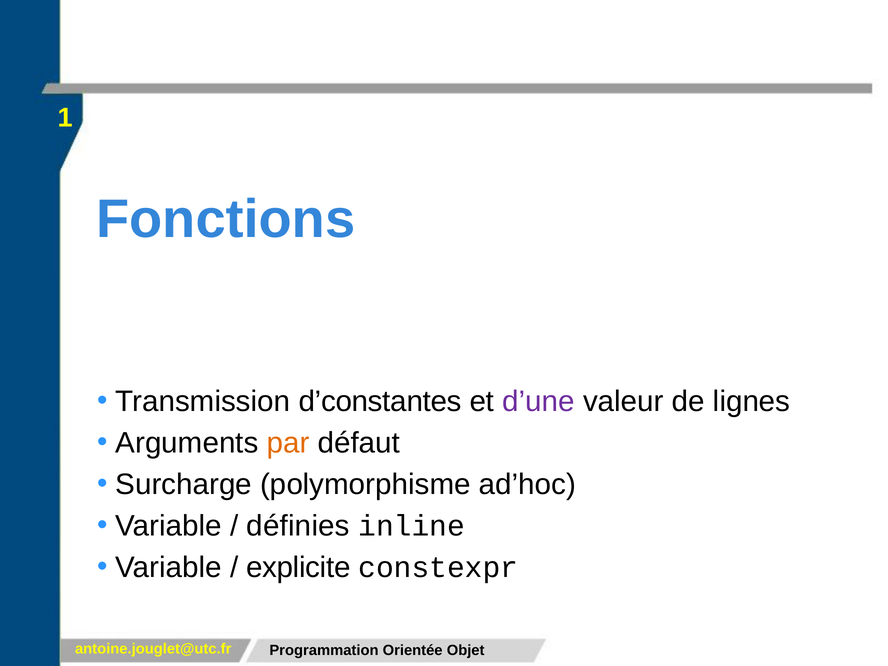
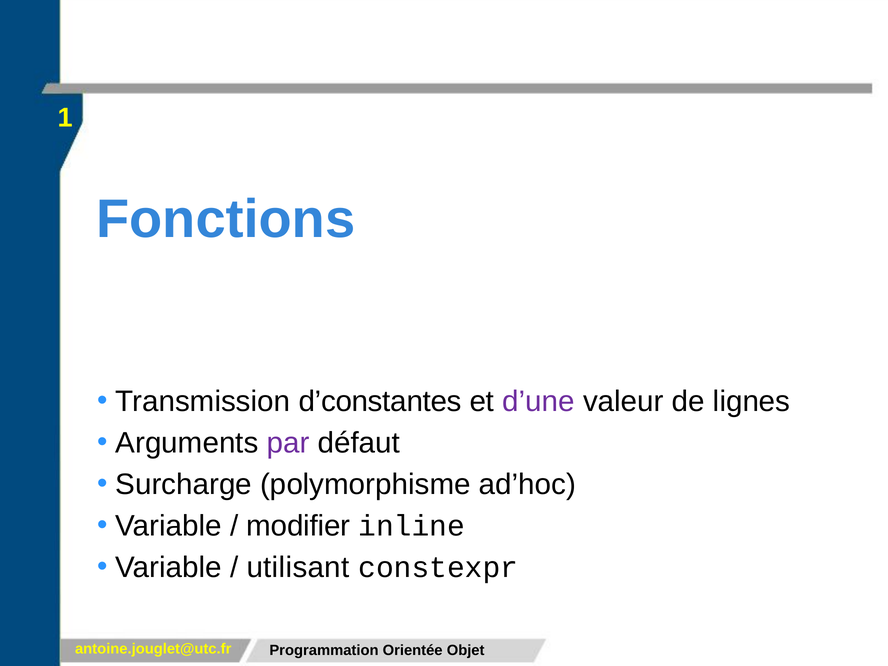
par colour: orange -> purple
définies: définies -> modifier
explicite: explicite -> utilisant
